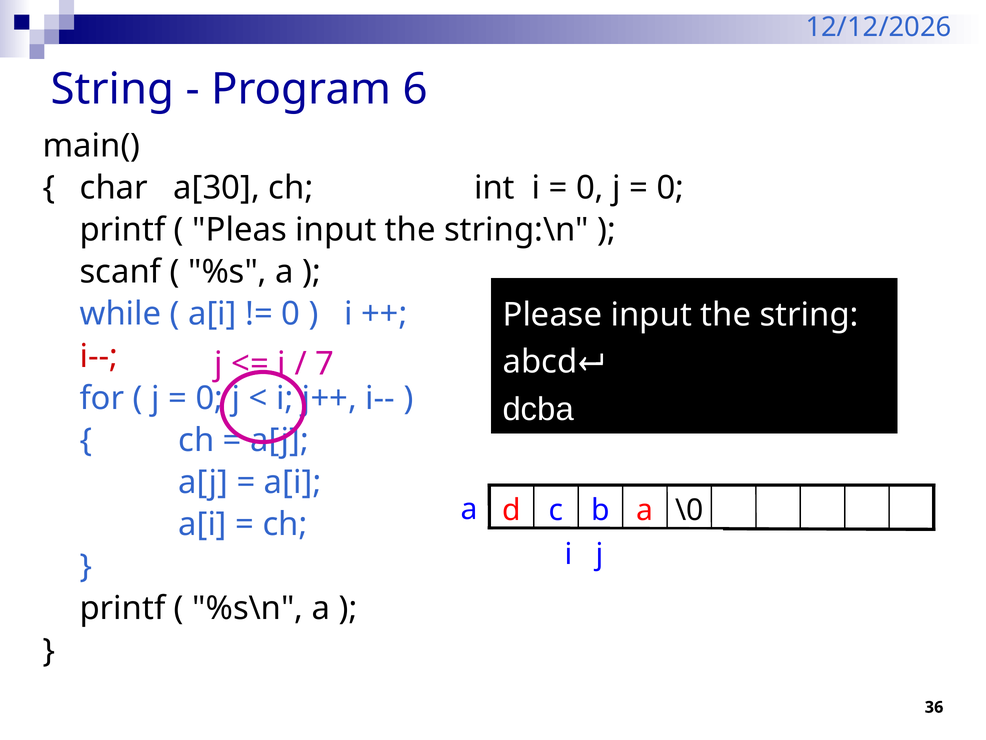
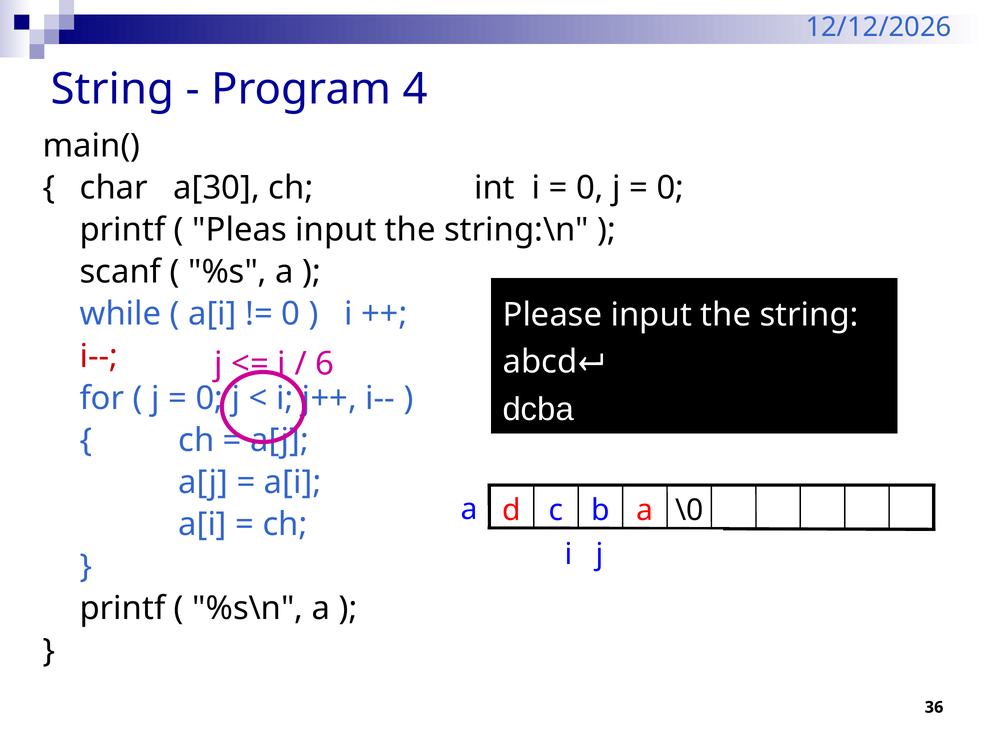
6: 6 -> 4
7: 7 -> 6
